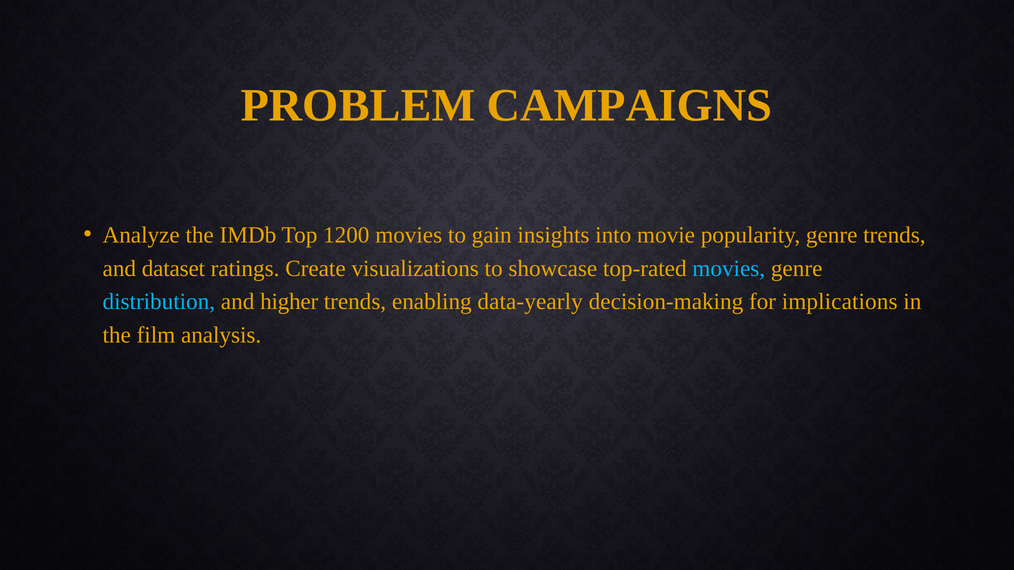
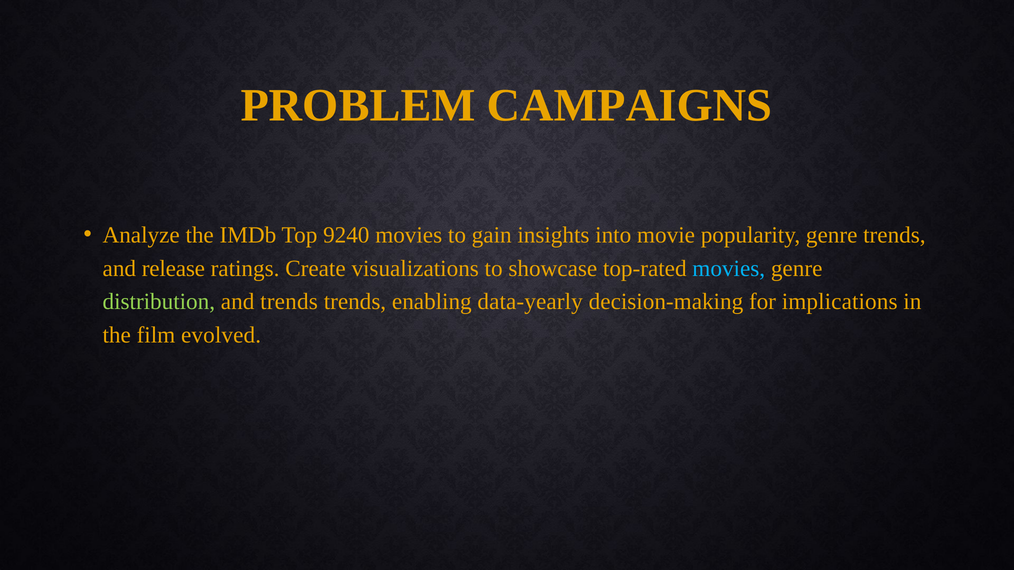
1200: 1200 -> 9240
dataset: dataset -> release
distribution colour: light blue -> light green
and higher: higher -> trends
analysis: analysis -> evolved
